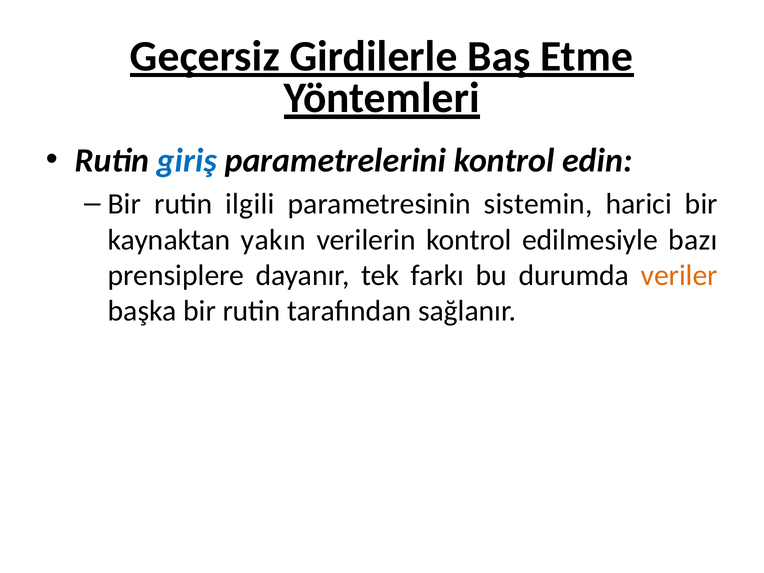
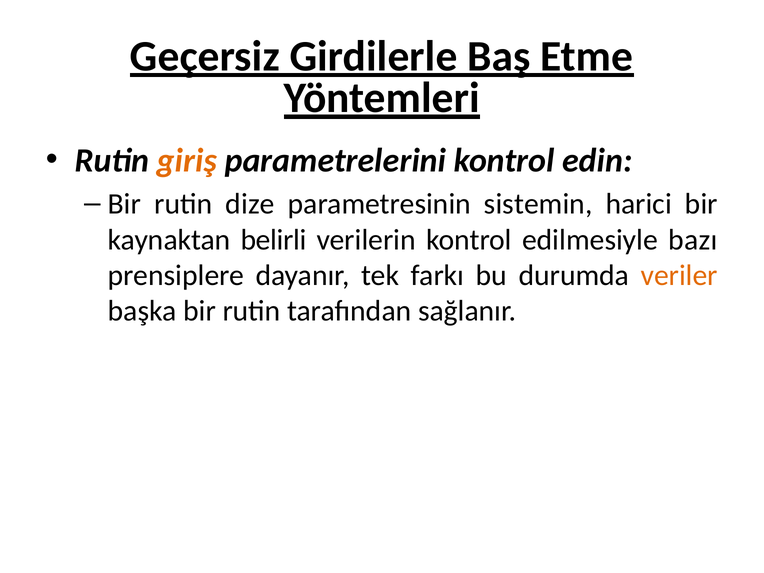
giriş colour: blue -> orange
ilgili: ilgili -> dize
yakın: yakın -> belirli
